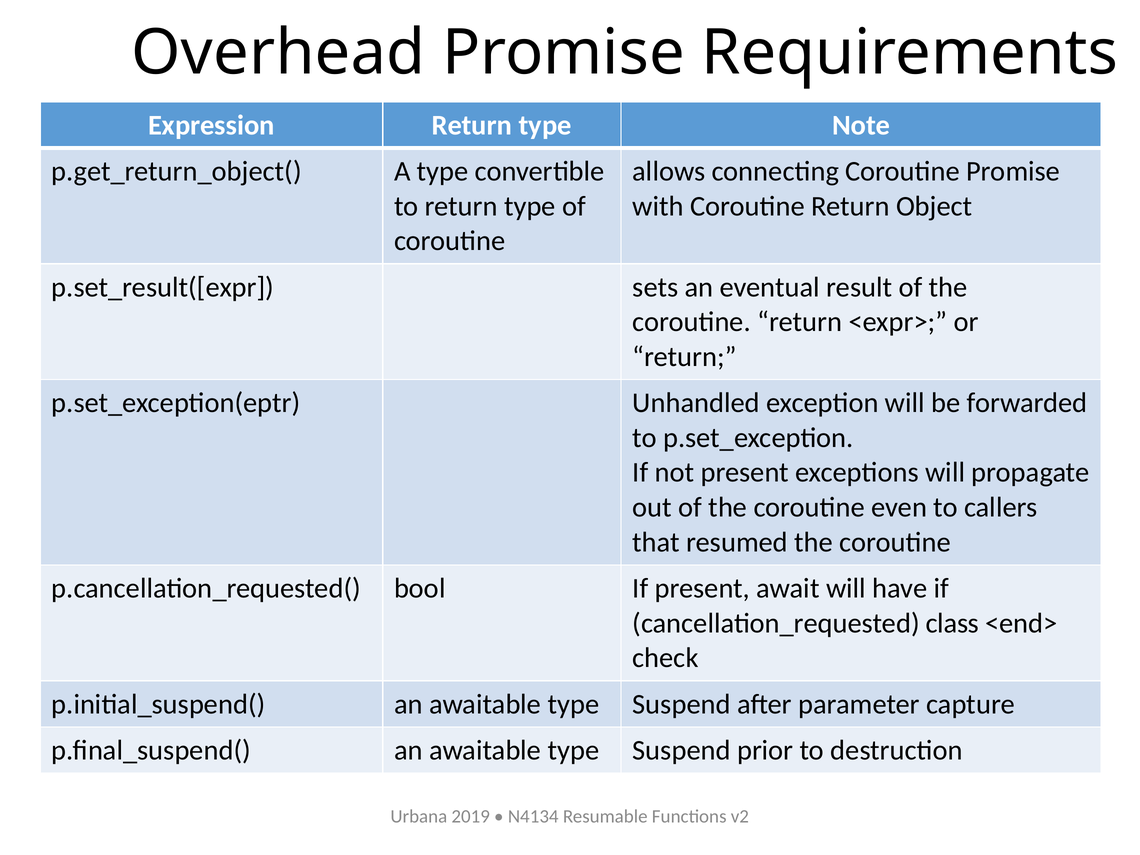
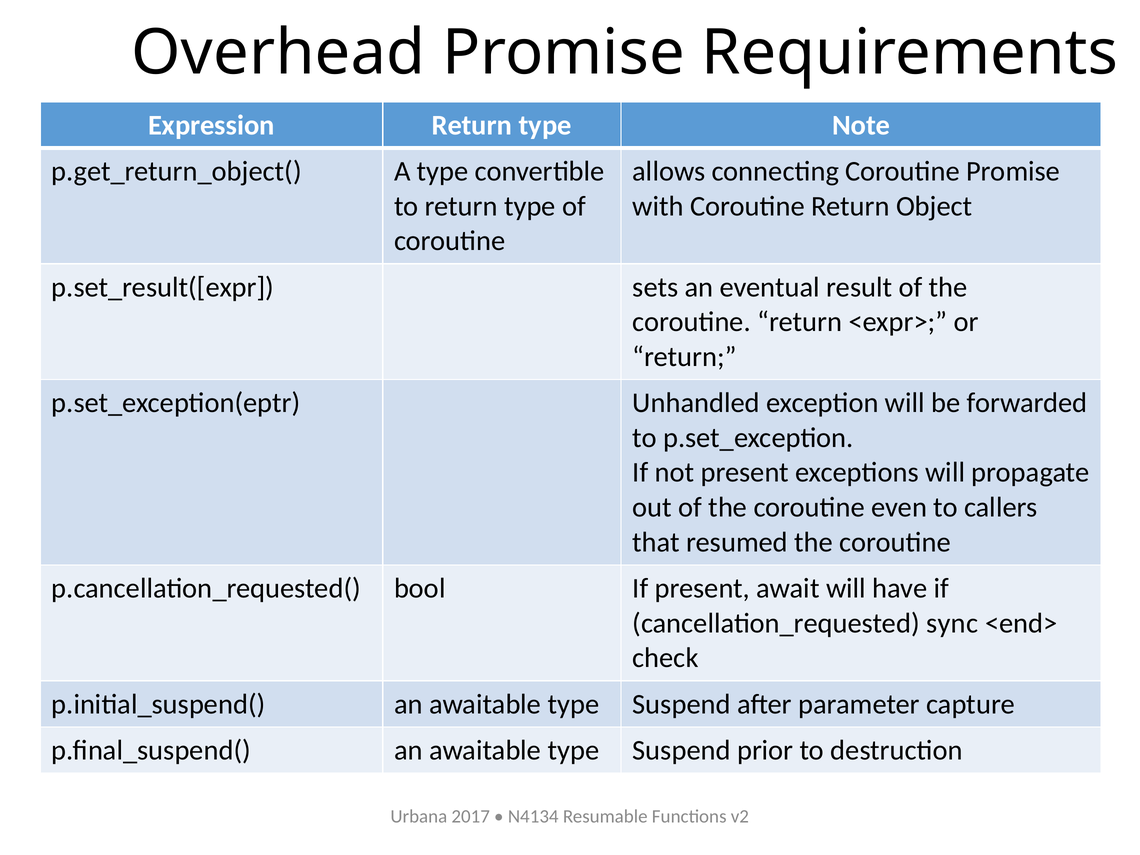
class: class -> sync
2019: 2019 -> 2017
